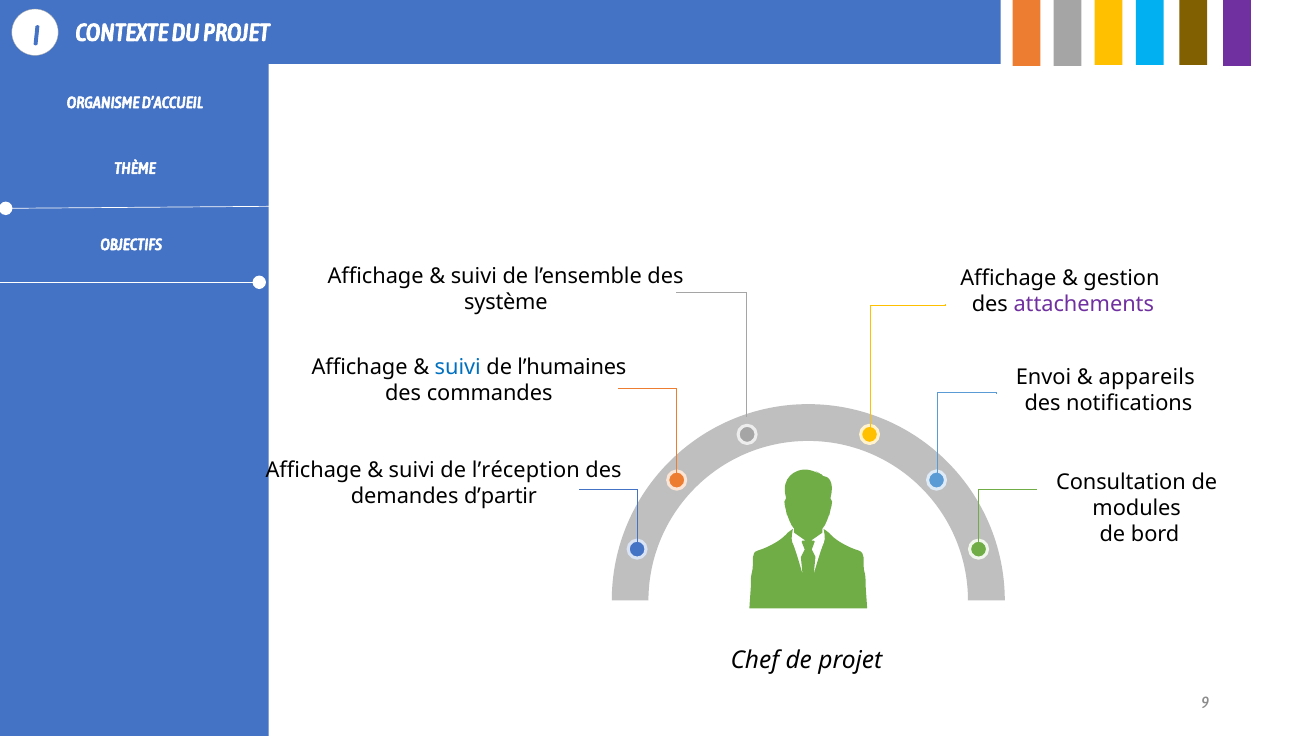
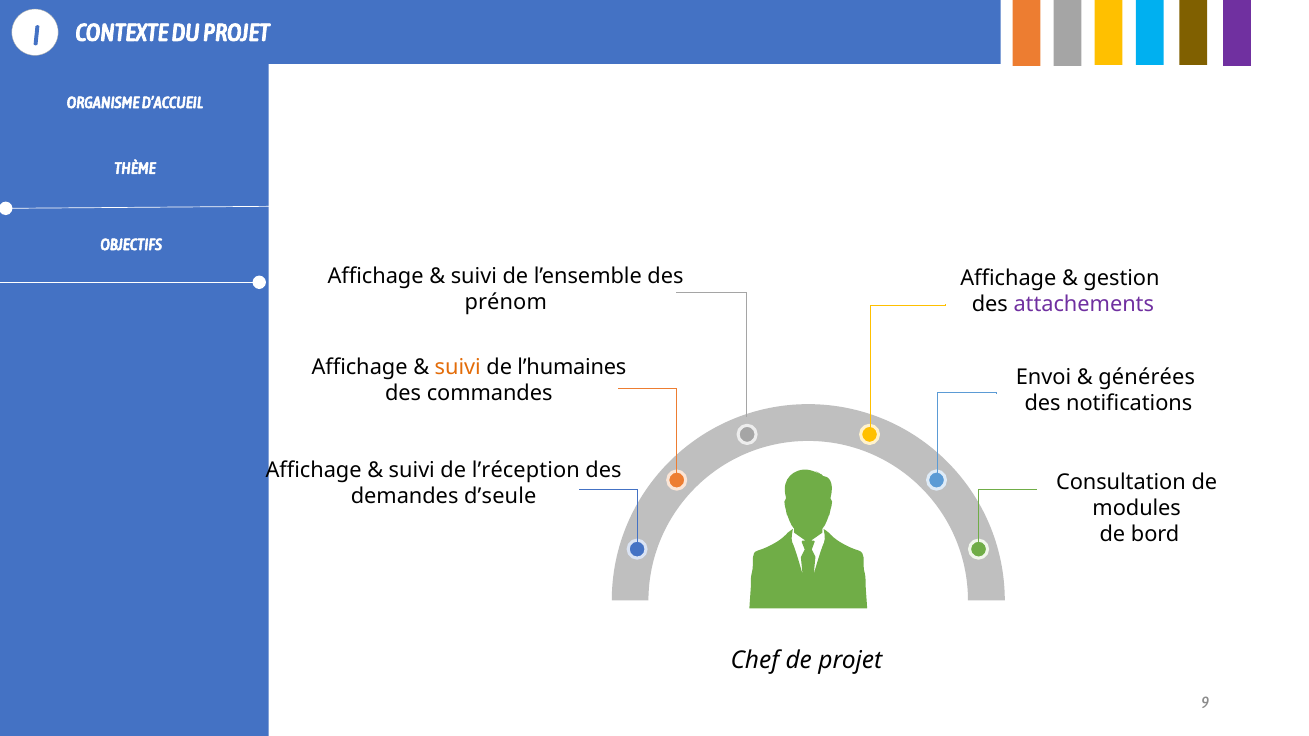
système: système -> prénom
suivi at (458, 367) colour: blue -> orange
appareils: appareils -> générées
d’partir: d’partir -> d’seule
